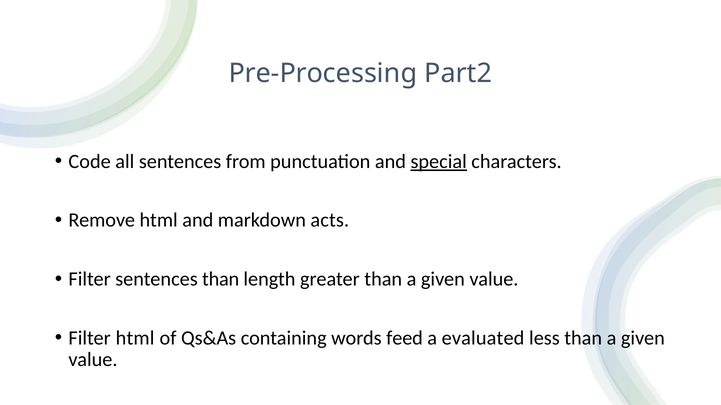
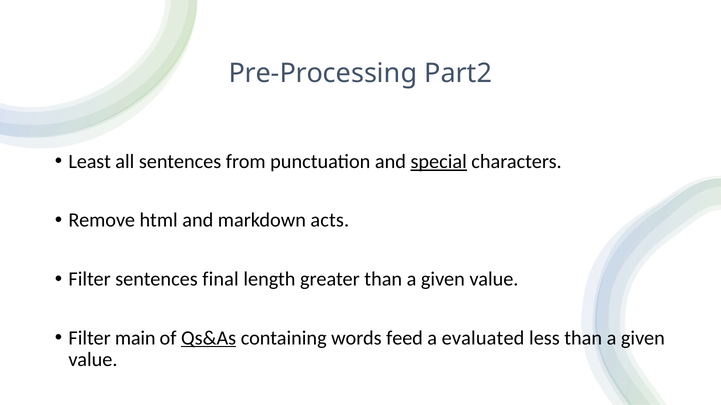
Code: Code -> Least
sentences than: than -> final
Filter html: html -> main
Qs&As underline: none -> present
